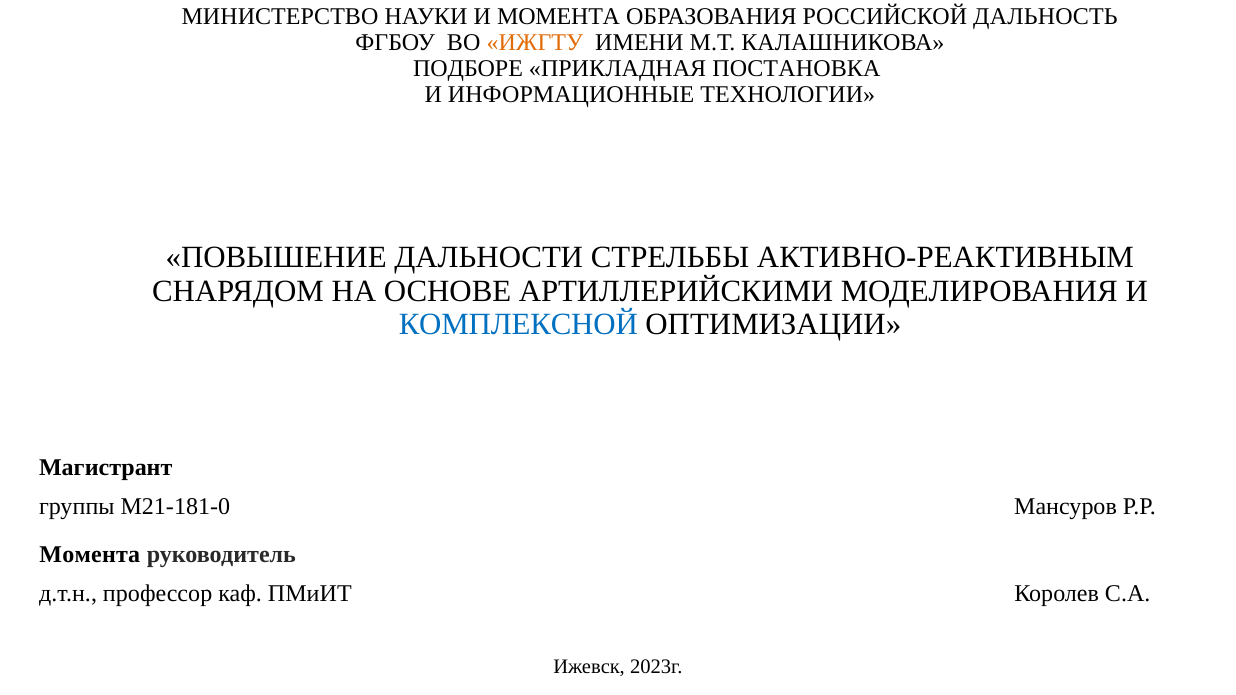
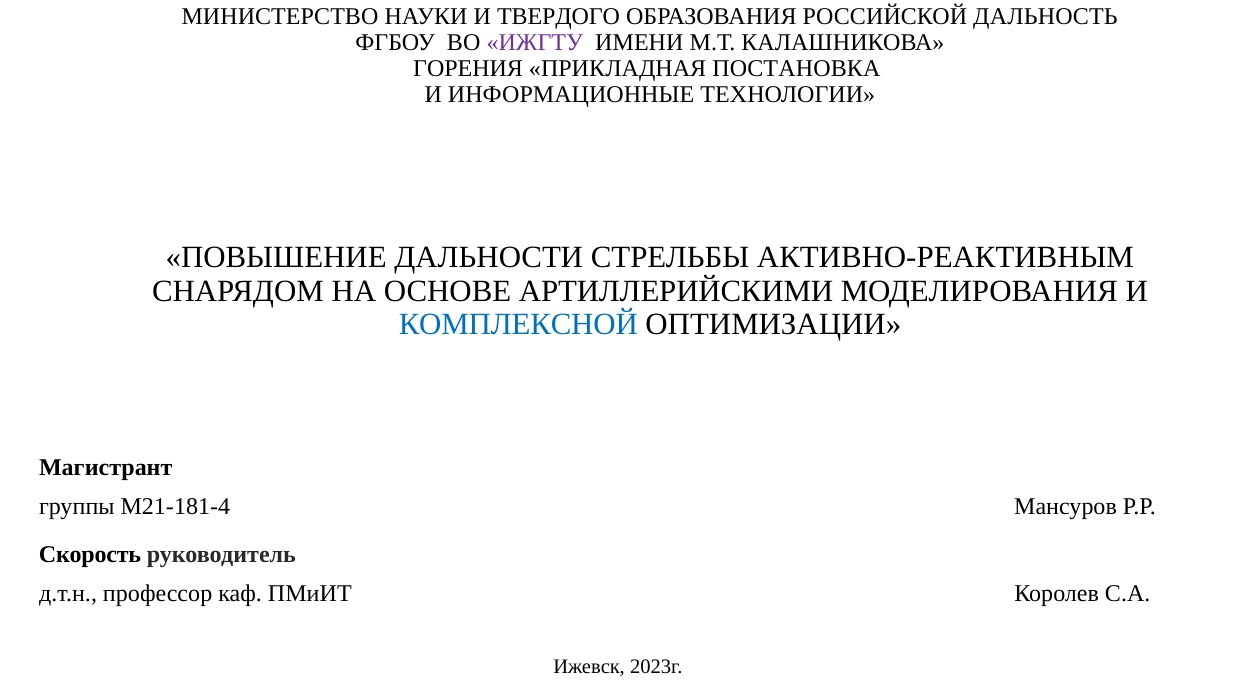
И МОМЕНТА: МОМЕНТА -> ТВЕРДОГО
ИЖГТУ colour: orange -> purple
ПОДБОРЕ: ПОДБОРЕ -> ГОРЕНИЯ
М21-181-0: М21-181-0 -> М21-181-4
Момента at (90, 555): Момента -> Скорость
